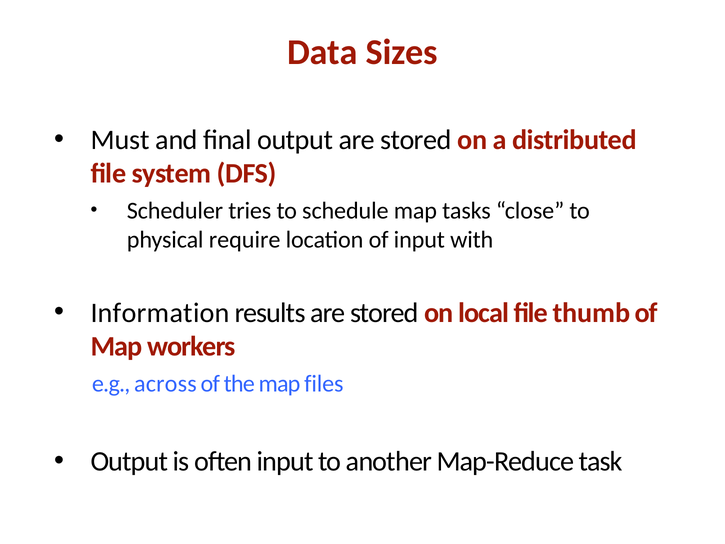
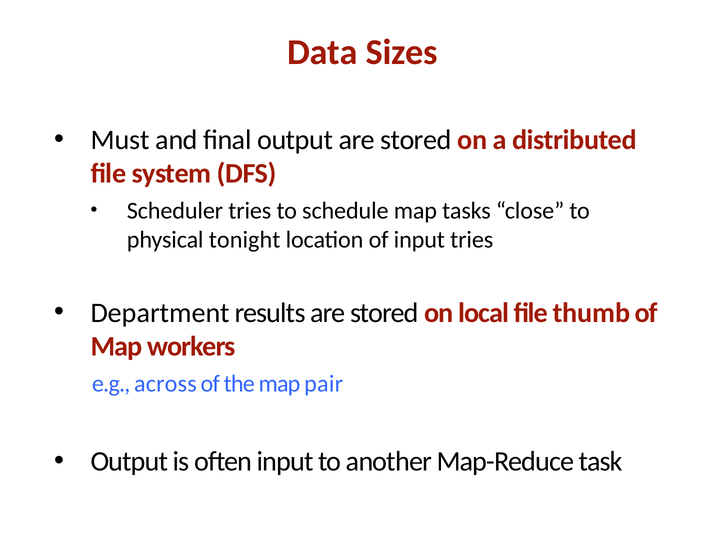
require: require -> tonight
input with: with -> tries
Information: Information -> Department
files: files -> pair
